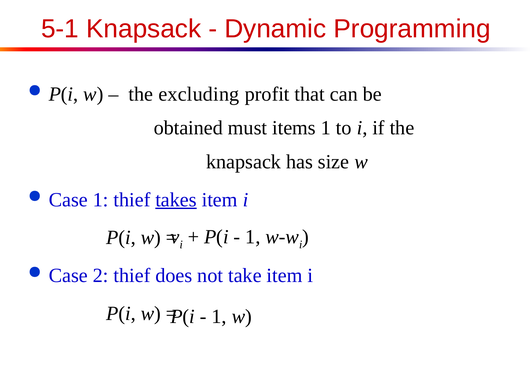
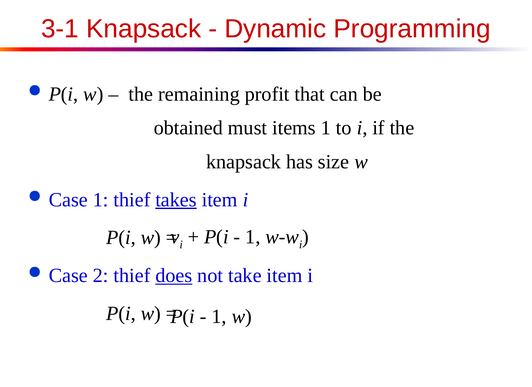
5-1: 5-1 -> 3-1
excluding: excluding -> remaining
does underline: none -> present
